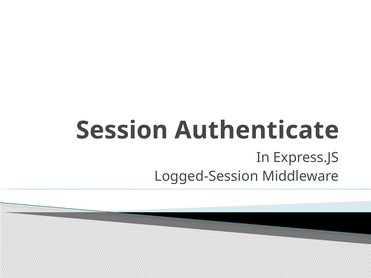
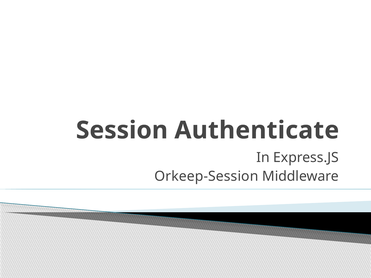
Logged-Session: Logged-Session -> Orkeep-Session
